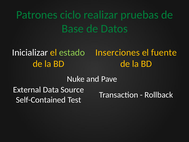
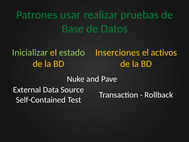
ciclo: ciclo -> usar
Inicializar colour: white -> light green
fuente: fuente -> activos
